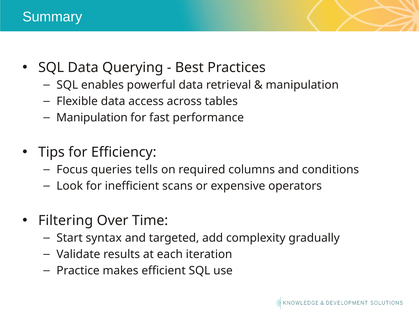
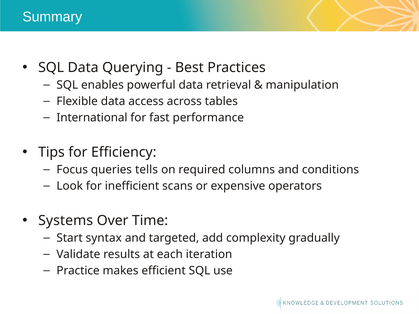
Manipulation at (92, 118): Manipulation -> International
Filtering: Filtering -> Systems
